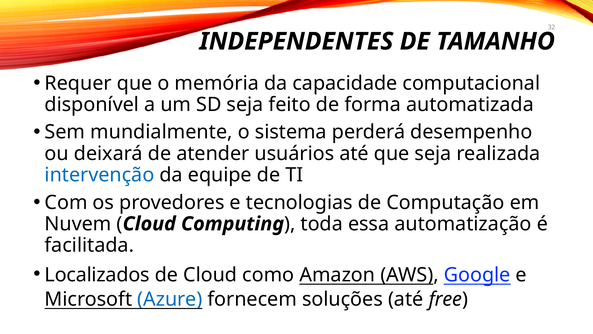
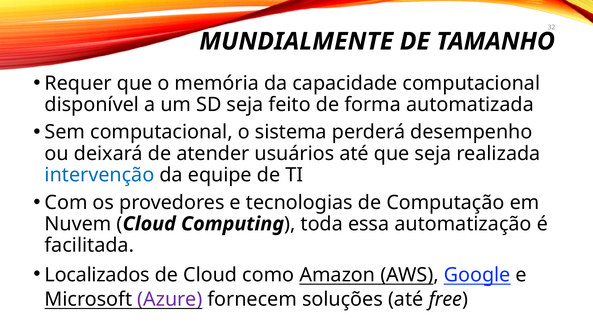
INDEPENDENTES: INDEPENDENTES -> MUNDIALMENTE
Sem mundialmente: mundialmente -> computacional
Azure colour: blue -> purple
